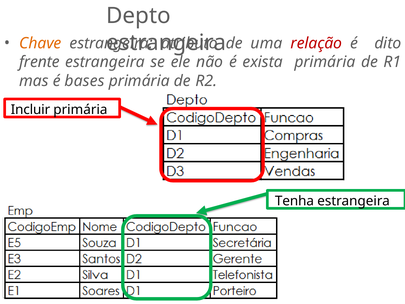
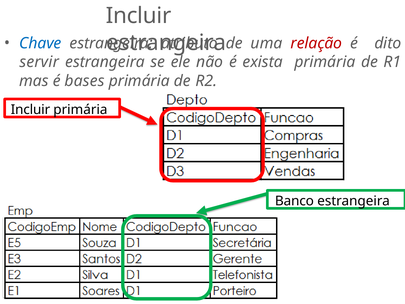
Depto at (138, 16): Depto -> Incluir
Chave colour: orange -> blue
frente: frente -> servir
Tenha: Tenha -> Banco
